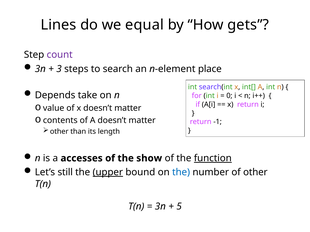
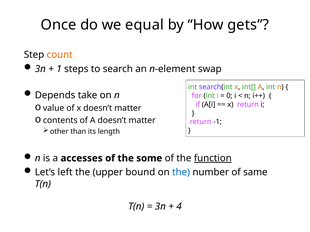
Lines: Lines -> Once
count colour: purple -> orange
3: 3 -> 1
place: place -> swap
show: show -> some
still: still -> left
upper underline: present -> none
of other: other -> same
5: 5 -> 4
